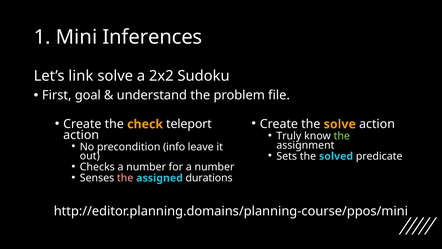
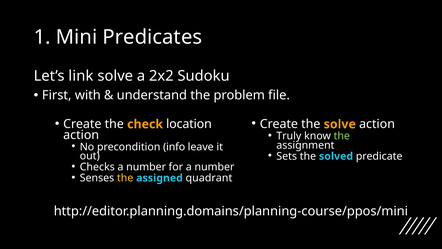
Inferences: Inferences -> Predicates
goal: goal -> with
teleport: teleport -> location
the at (125, 178) colour: pink -> yellow
durations: durations -> quadrant
